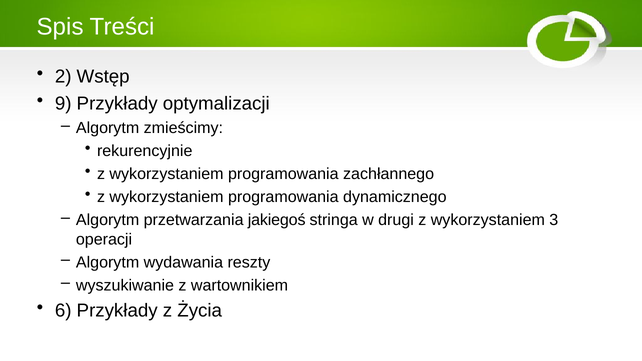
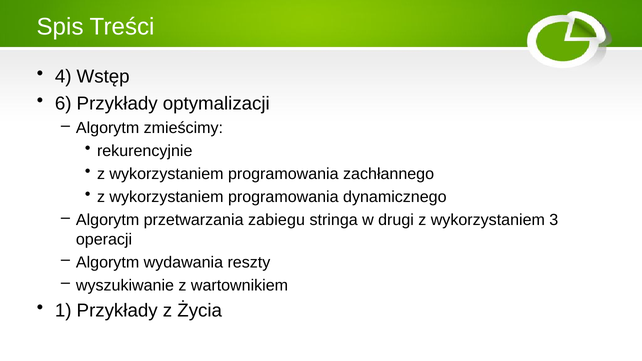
2: 2 -> 4
9: 9 -> 6
jakiegoś: jakiegoś -> zabiegu
6: 6 -> 1
